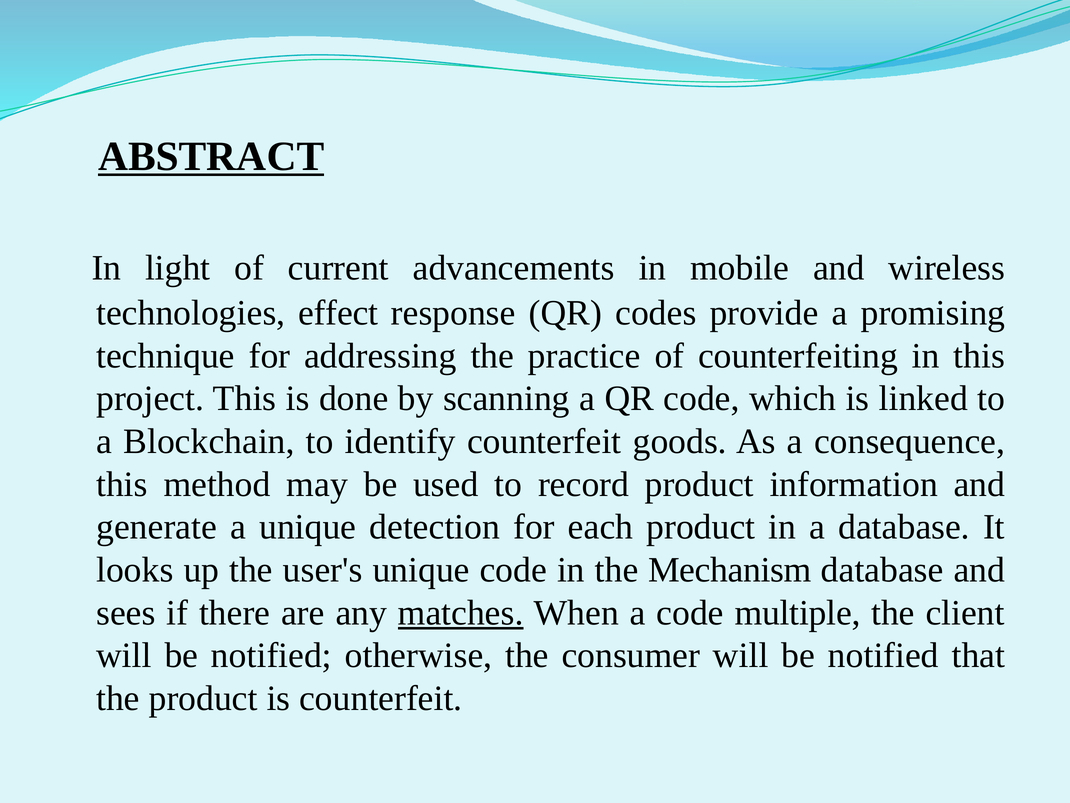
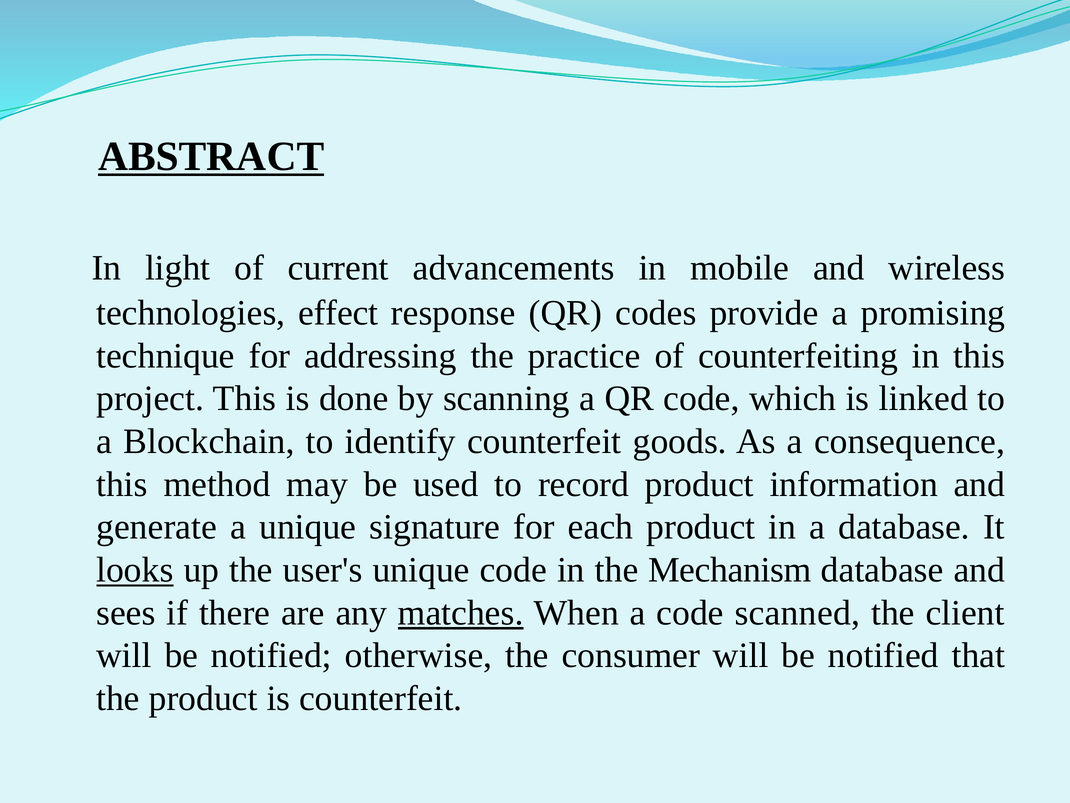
detection: detection -> signature
looks underline: none -> present
multiple: multiple -> scanned
